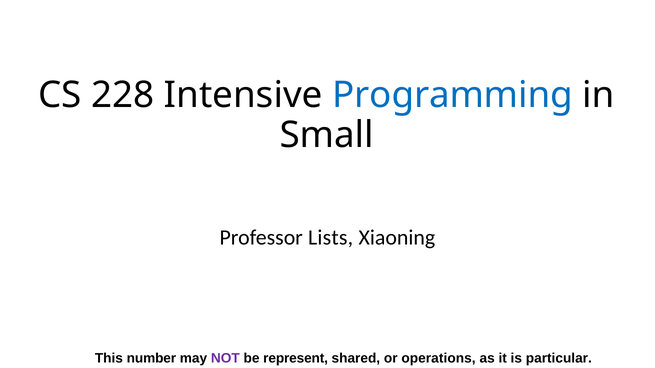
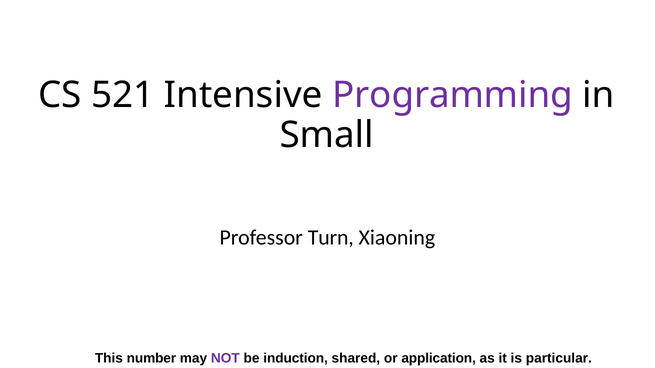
228: 228 -> 521
Programming colour: blue -> purple
Lists: Lists -> Turn
represent: represent -> induction
operations: operations -> application
